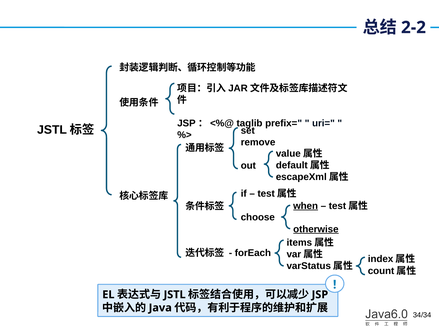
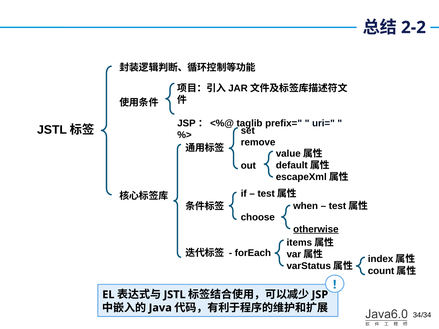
when underline: present -> none
